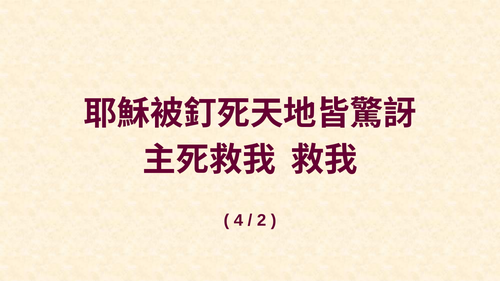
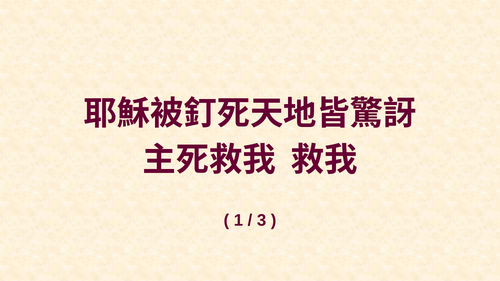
4: 4 -> 1
2: 2 -> 3
